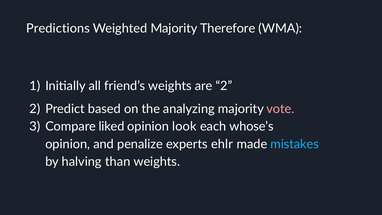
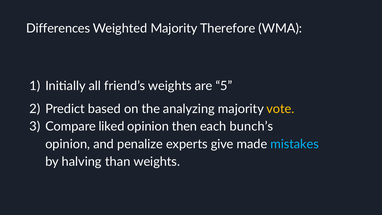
Predictions: Predictions -> Differences
are 2: 2 -> 5
vote colour: pink -> yellow
look: look -> then
whose’s: whose’s -> bunch’s
ehlr: ehlr -> give
